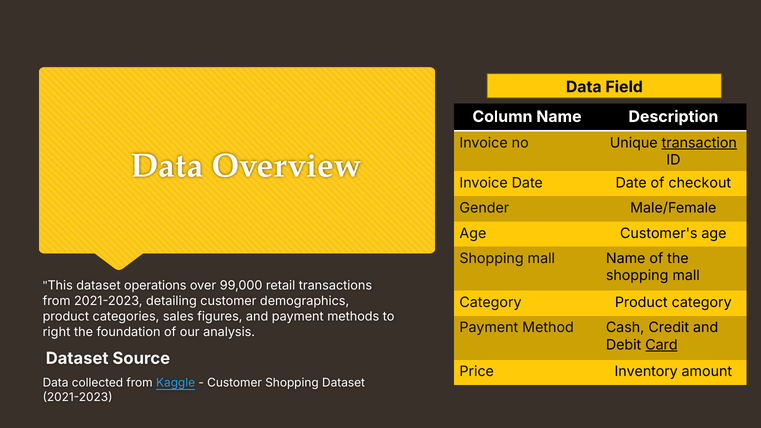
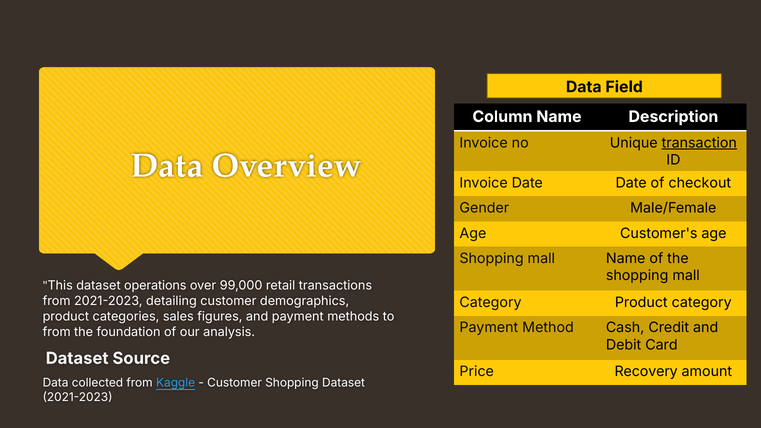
right at (57, 332): right -> from
Card underline: present -> none
Inventory: Inventory -> Recovery
